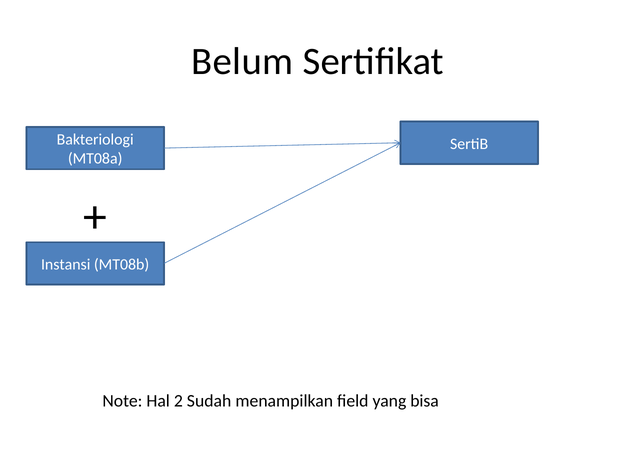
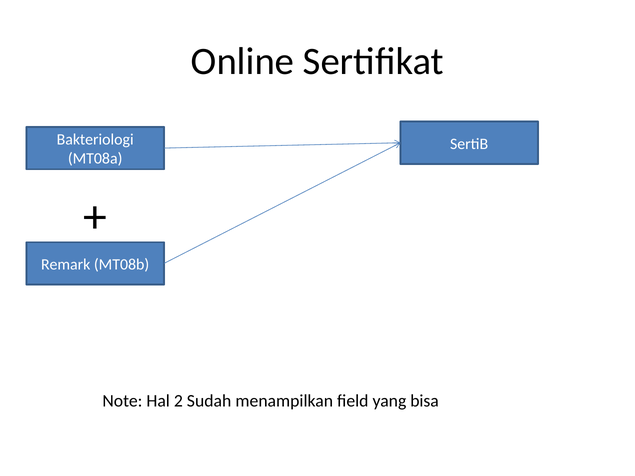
Belum: Belum -> Online
Instansi: Instansi -> Remark
